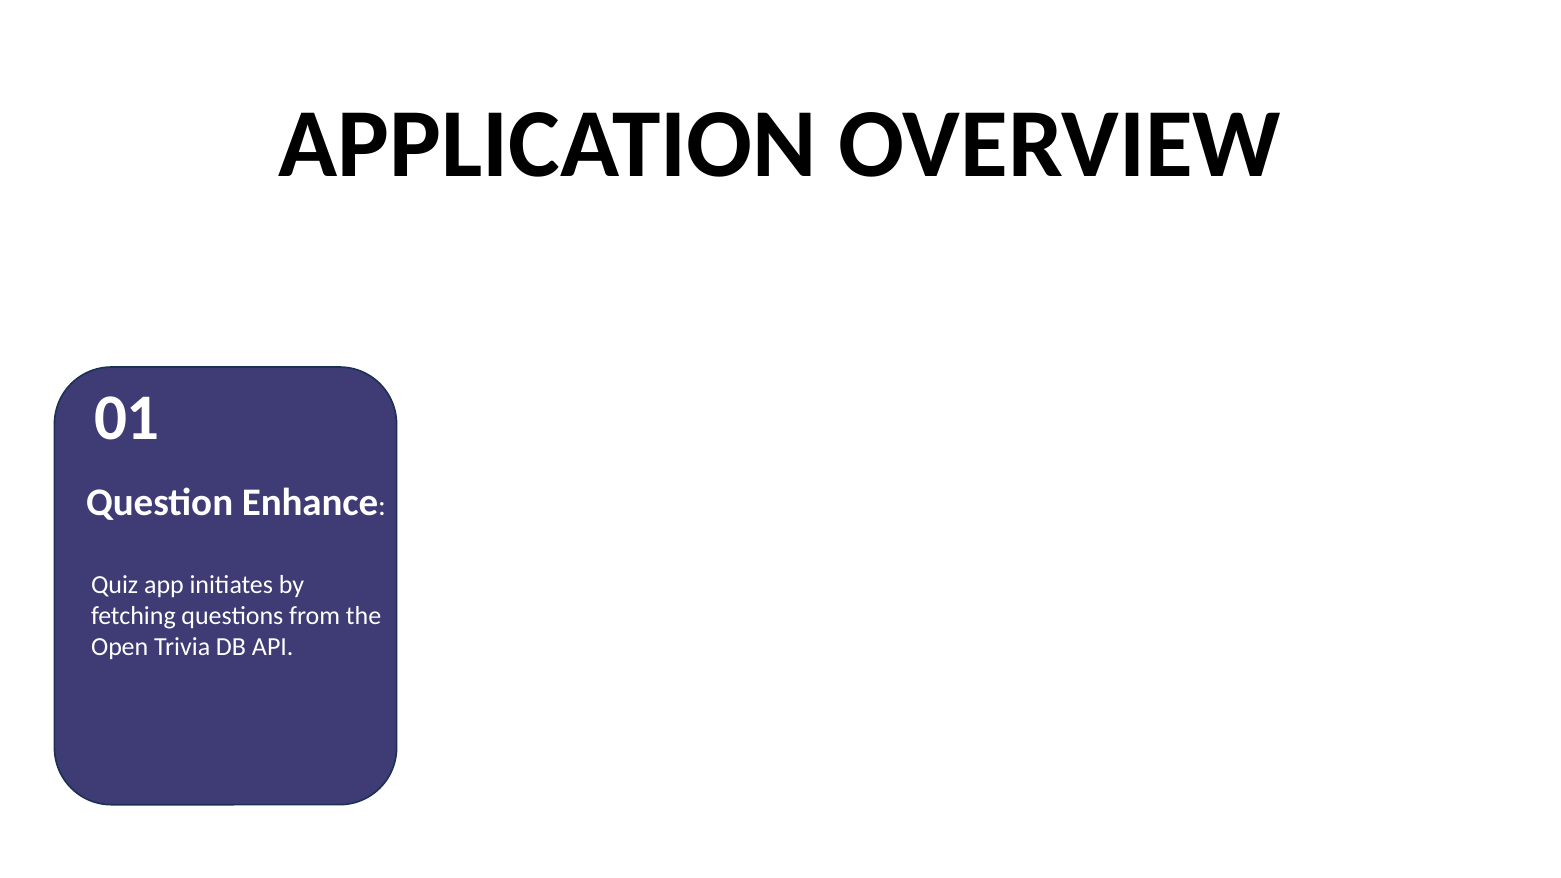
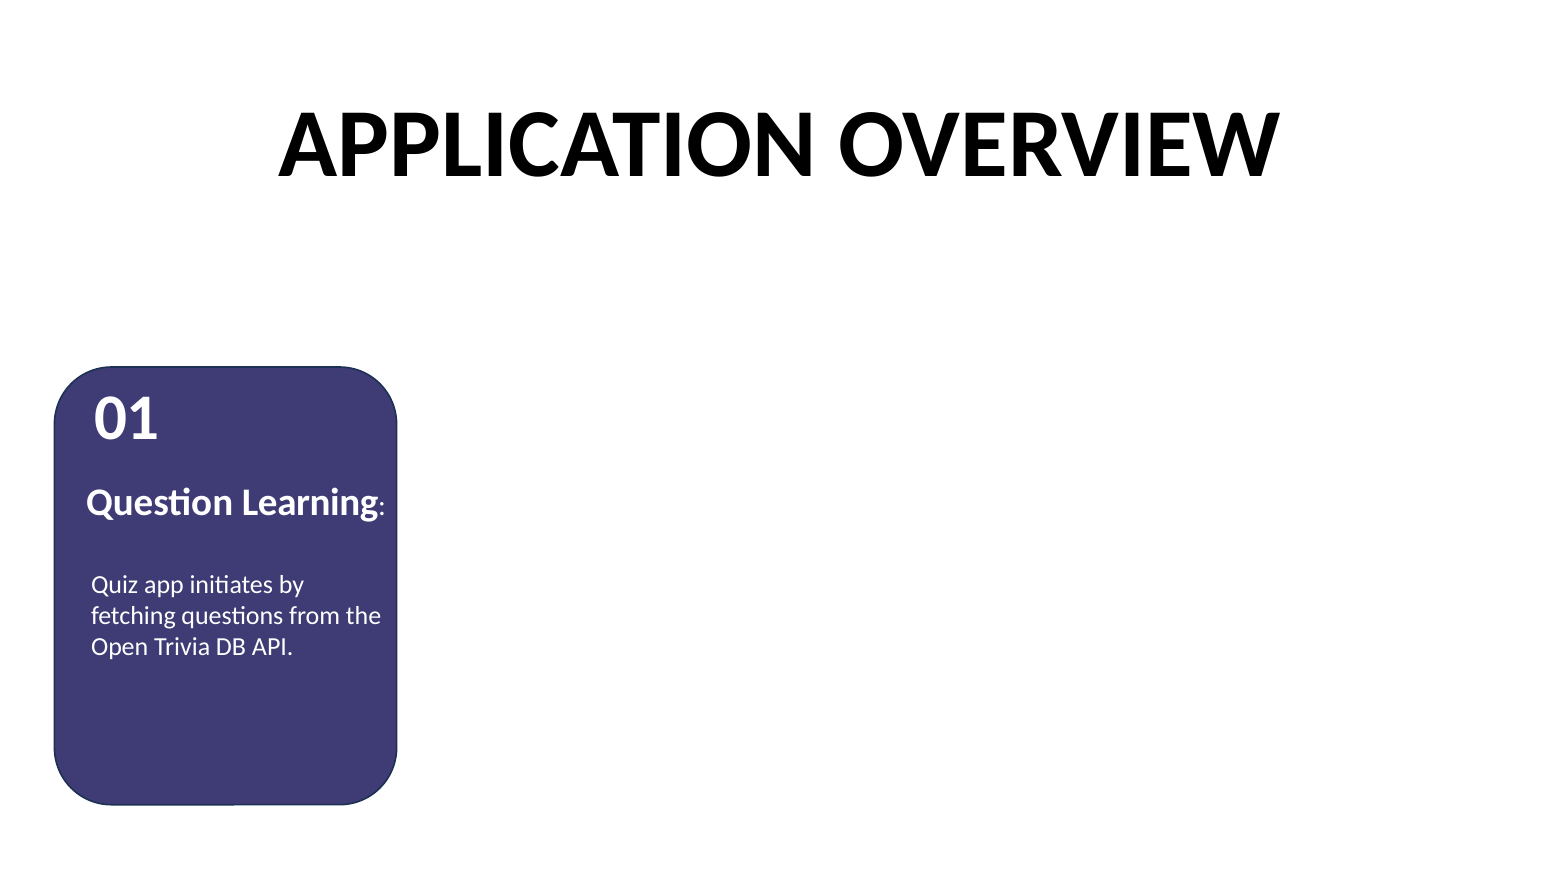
Enhance: Enhance -> Learning
